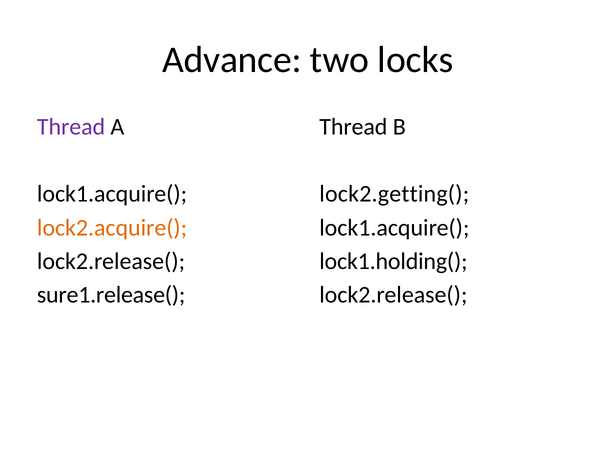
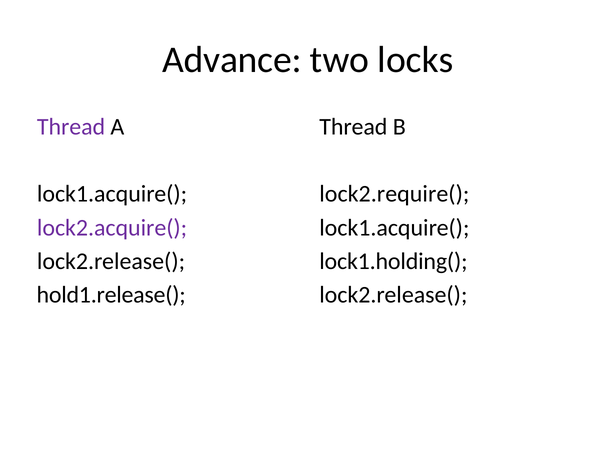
lock2.getting(: lock2.getting( -> lock2.require(
lock2.acquire( colour: orange -> purple
sure1.release(: sure1.release( -> hold1.release(
